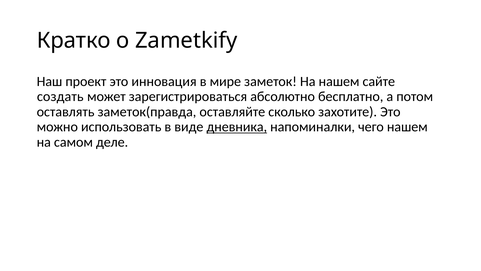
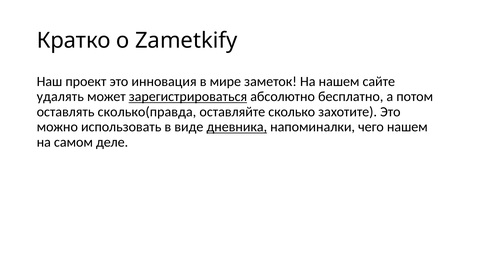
создать: создать -> удалять
зарегистрироваться underline: none -> present
заметок(правда: заметок(правда -> сколько(правда
